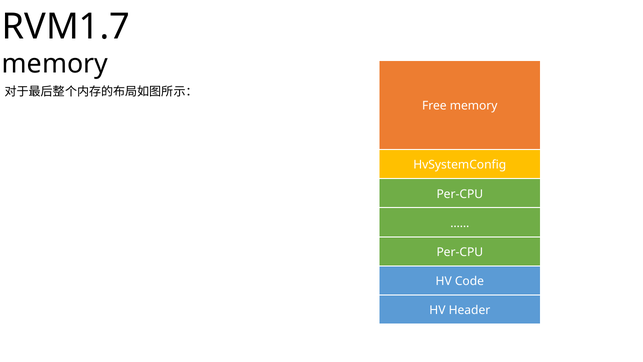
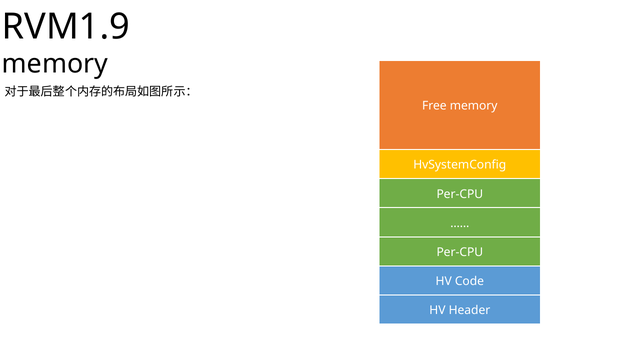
RVM1.7: RVM1.7 -> RVM1.9
